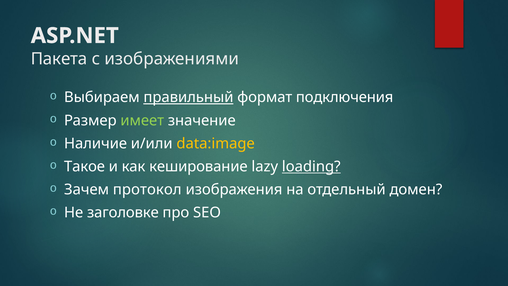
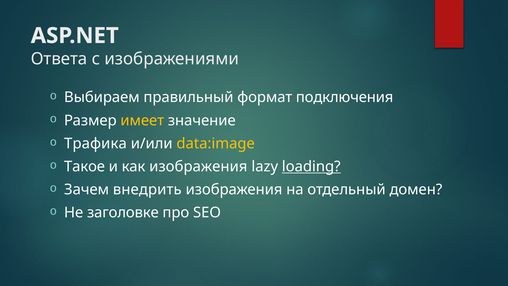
Пакета: Пакета -> Ответа
правильный underline: present -> none
имеет colour: light green -> yellow
Наличие: Наличие -> Трафика
как кеширование: кеширование -> изображения
протокол: протокол -> внедрить
